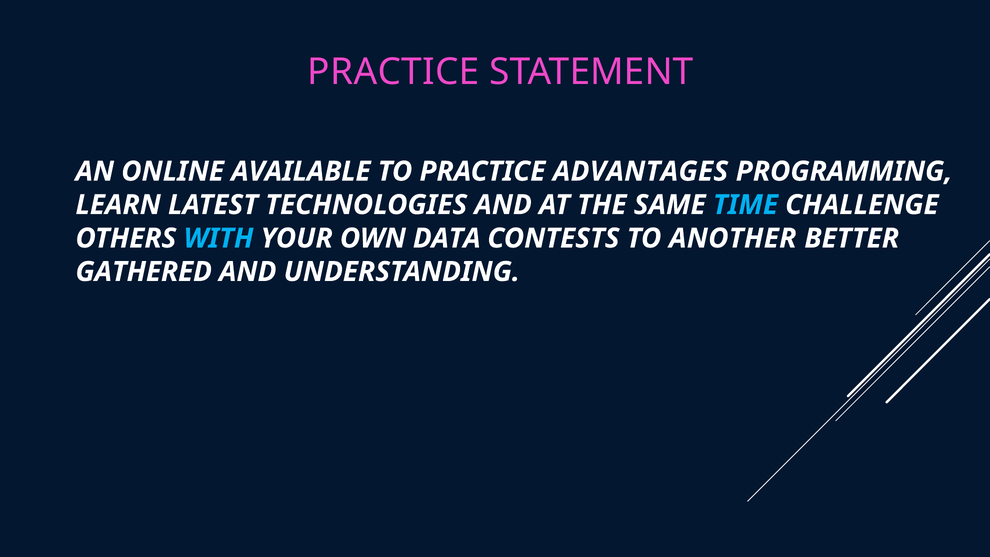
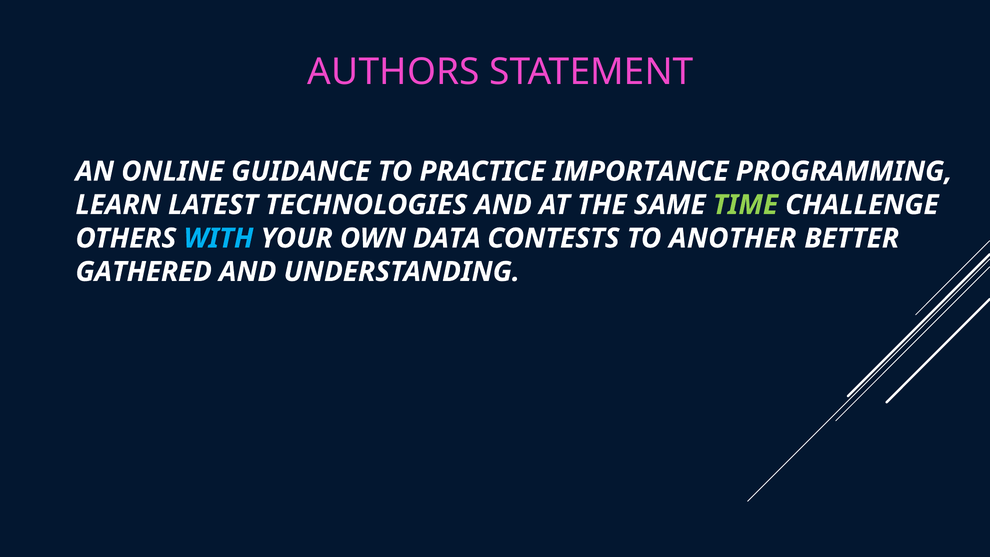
PRACTICE at (394, 72): PRACTICE -> AUTHORS
AVAILABLE: AVAILABLE -> GUIDANCE
ADVANTAGES: ADVANTAGES -> IMPORTANCE
TIME colour: light blue -> light green
